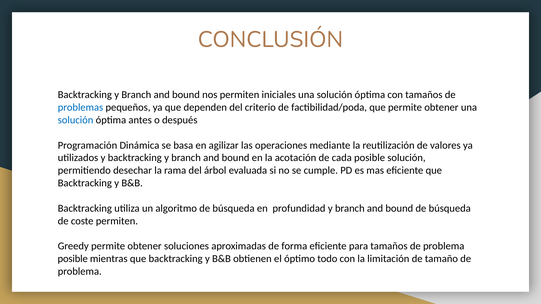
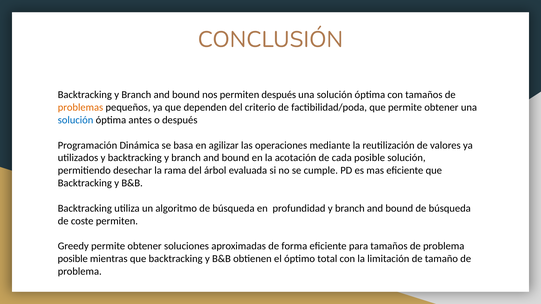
permiten iniciales: iniciales -> después
problemas colour: blue -> orange
todo: todo -> total
